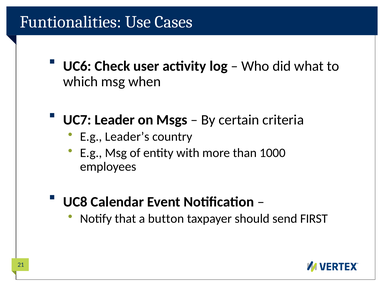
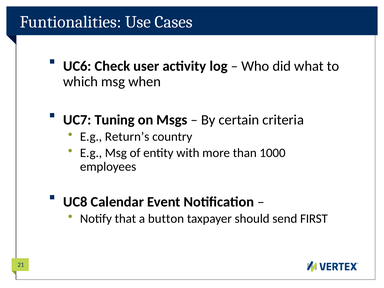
Leader: Leader -> Tuning
Leader’s: Leader’s -> Return’s
